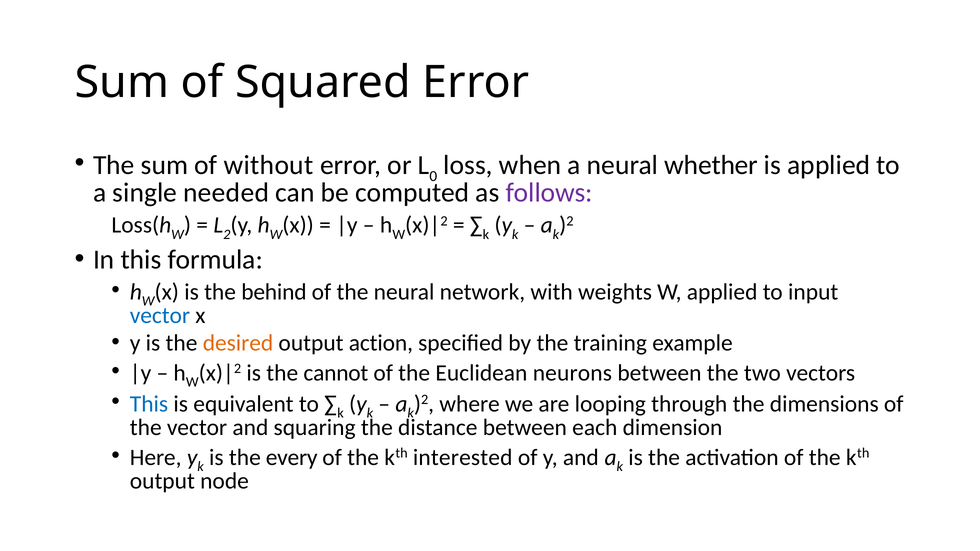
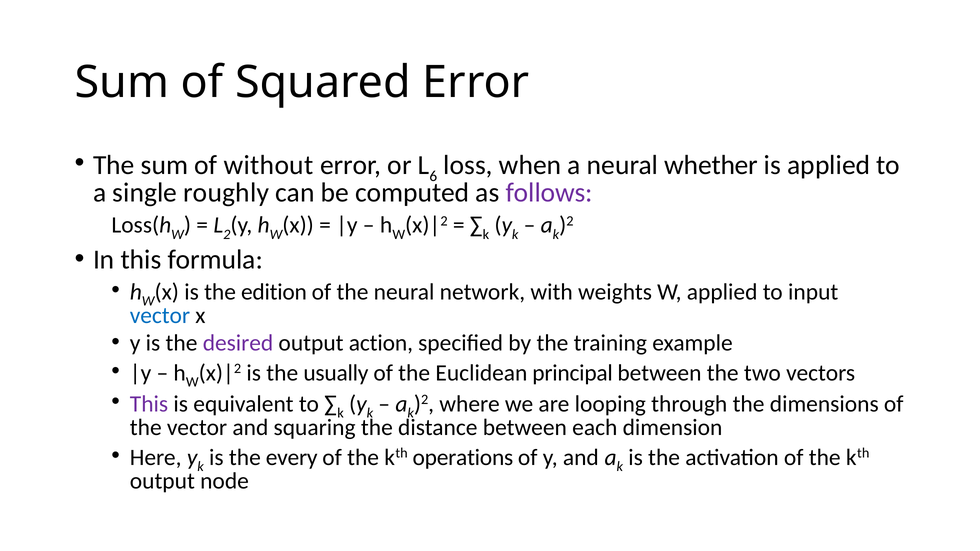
0: 0 -> 6
needed: needed -> roughly
behind: behind -> edition
desired colour: orange -> purple
cannot: cannot -> usually
neurons: neurons -> principal
This at (149, 404) colour: blue -> purple
interested: interested -> operations
